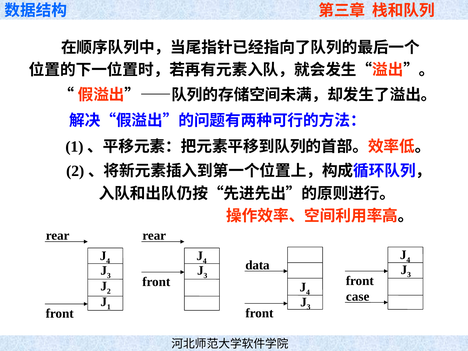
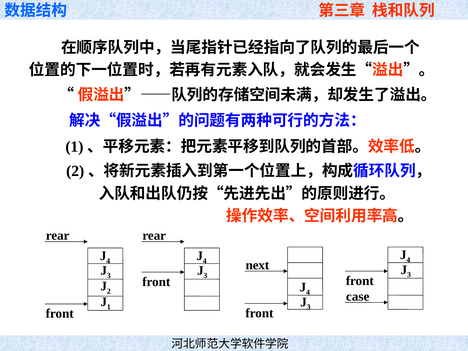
data: data -> next
